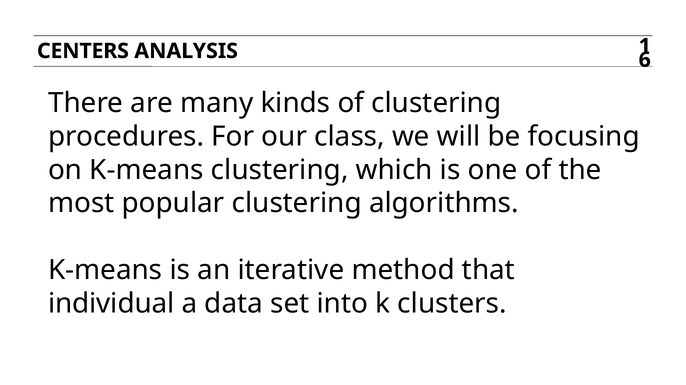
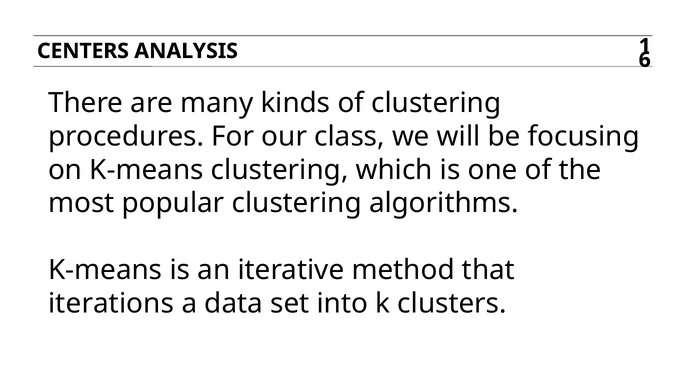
individual: individual -> iterations
